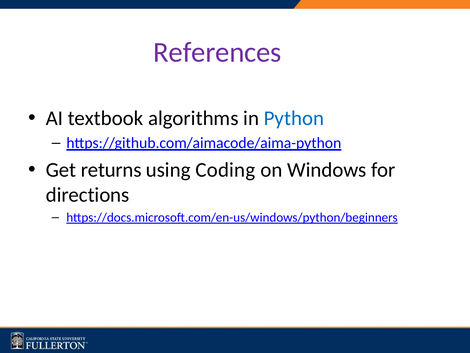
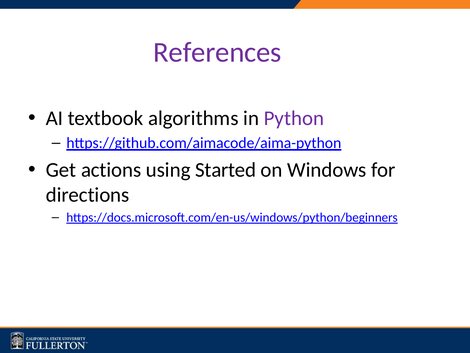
Python colour: blue -> purple
returns: returns -> actions
Coding: Coding -> Started
